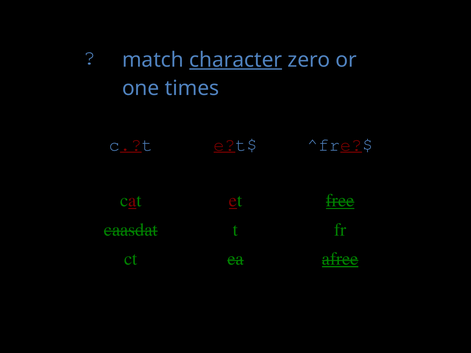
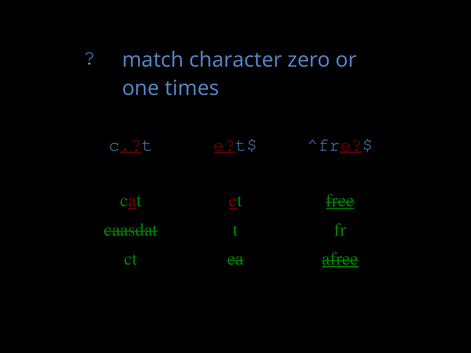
character underline: present -> none
